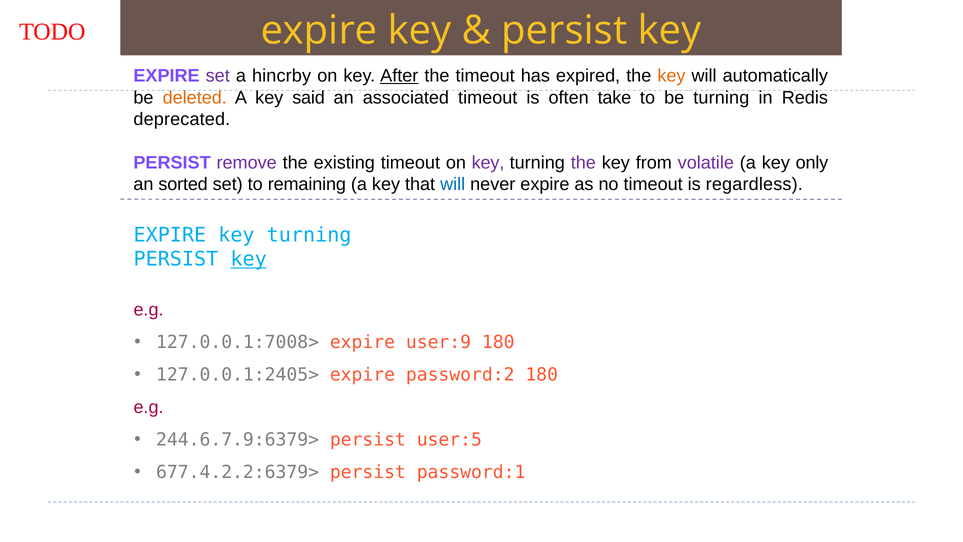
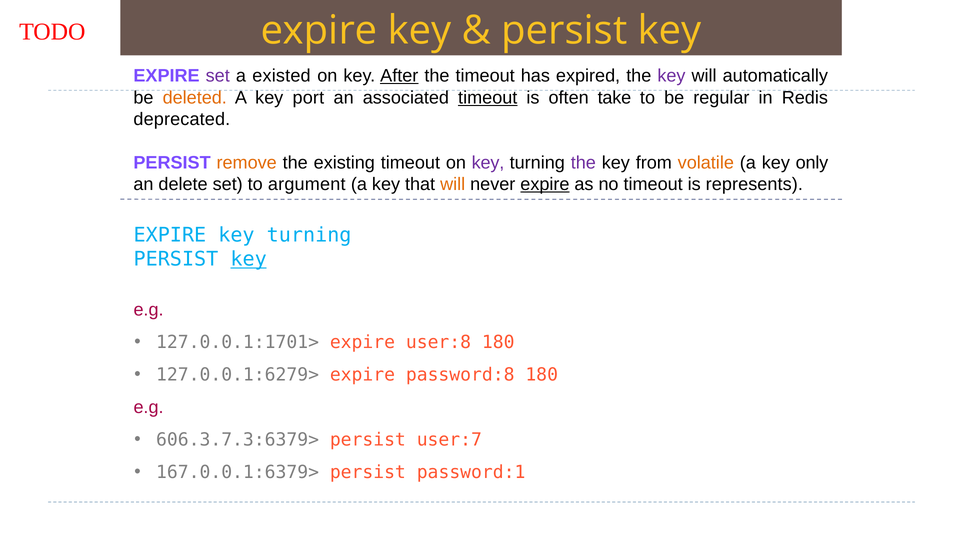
hincrby: hincrby -> existed
key at (671, 76) colour: orange -> purple
said: said -> port
timeout at (488, 97) underline: none -> present
be turning: turning -> regular
remove colour: purple -> orange
volatile colour: purple -> orange
sorted: sorted -> delete
remaining: remaining -> argument
will at (453, 184) colour: blue -> orange
expire at (545, 184) underline: none -> present
regardless: regardless -> represents
127.0.0.1:7008>: 127.0.0.1:7008> -> 127.0.0.1:1701>
user:9: user:9 -> user:8
127.0.0.1:2405>: 127.0.0.1:2405> -> 127.0.0.1:6279>
password:2: password:2 -> password:8
244.6.7.9:6379>: 244.6.7.9:6379> -> 606.3.7.3:6379>
user:5: user:5 -> user:7
677.4.2.2:6379>: 677.4.2.2:6379> -> 167.0.0.1:6379>
